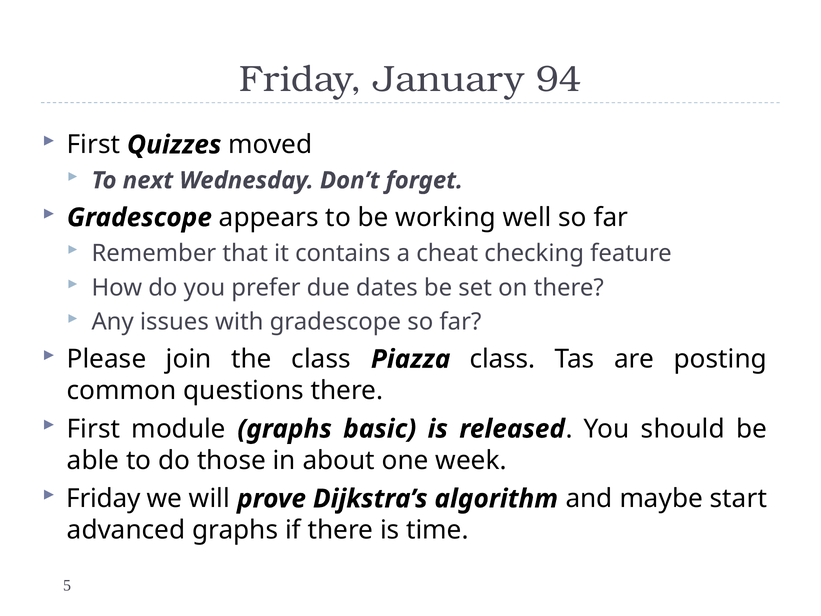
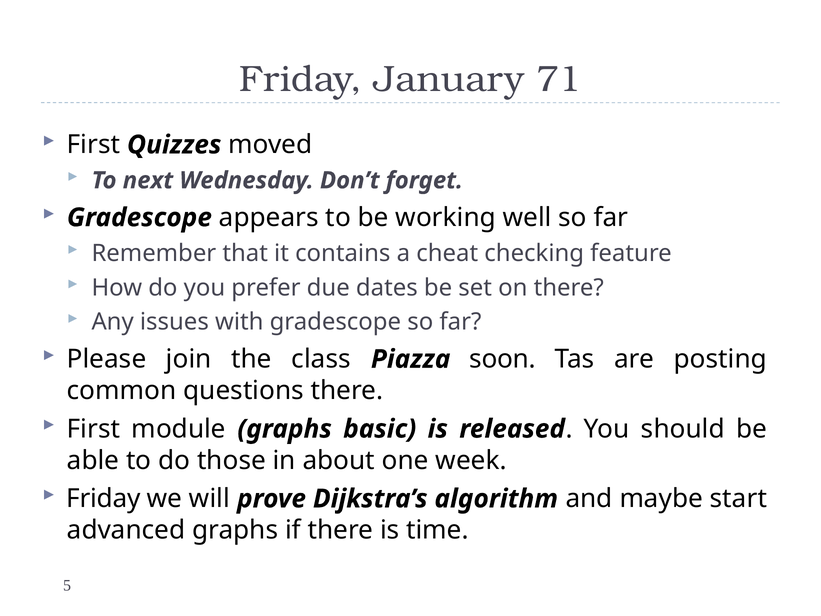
94: 94 -> 71
Piazza class: class -> soon
